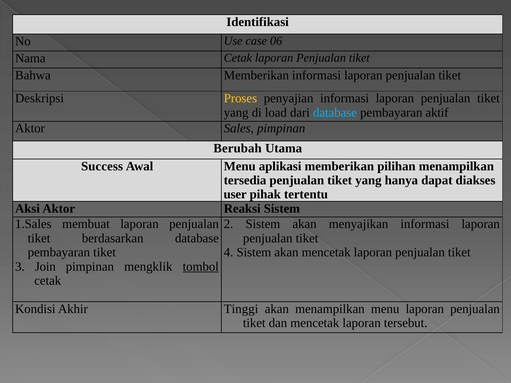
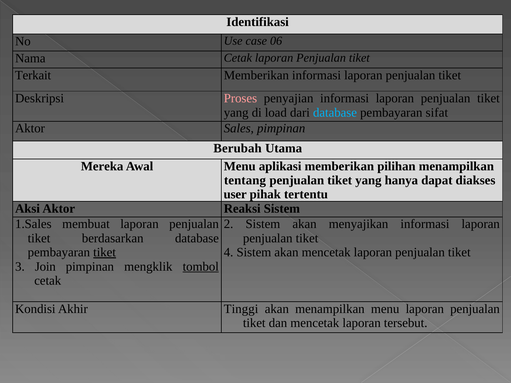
Bahwa: Bahwa -> Terkait
Proses colour: yellow -> pink
aktif: aktif -> sifat
Success: Success -> Mereka
tersedia: tersedia -> tentang
tiket at (105, 252) underline: none -> present
